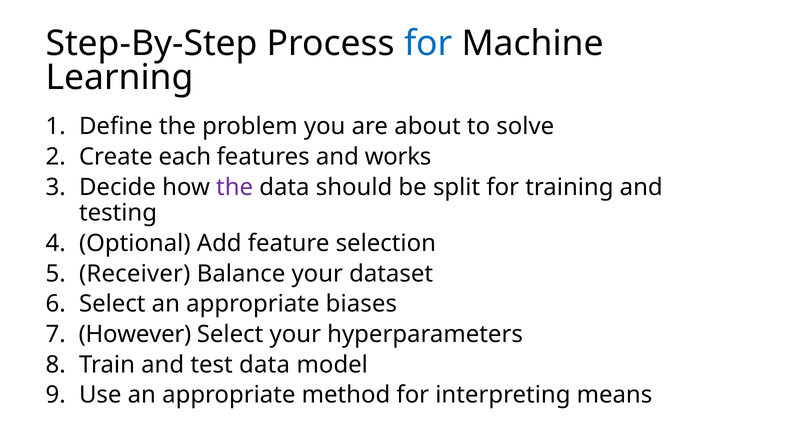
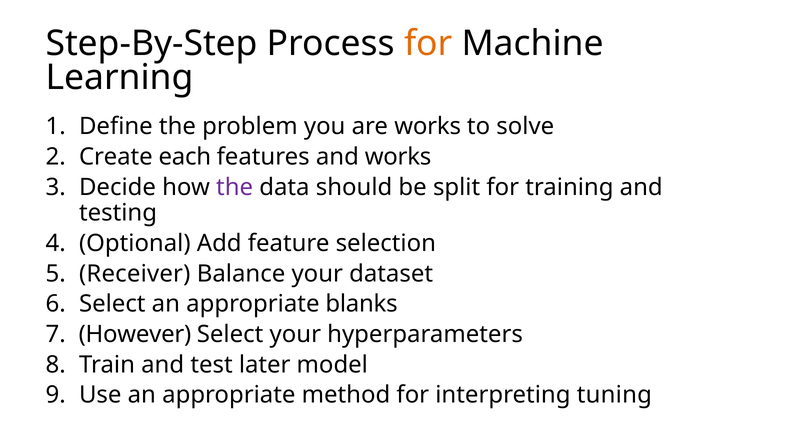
for at (428, 43) colour: blue -> orange
are about: about -> works
biases: biases -> blanks
test data: data -> later
means: means -> tuning
